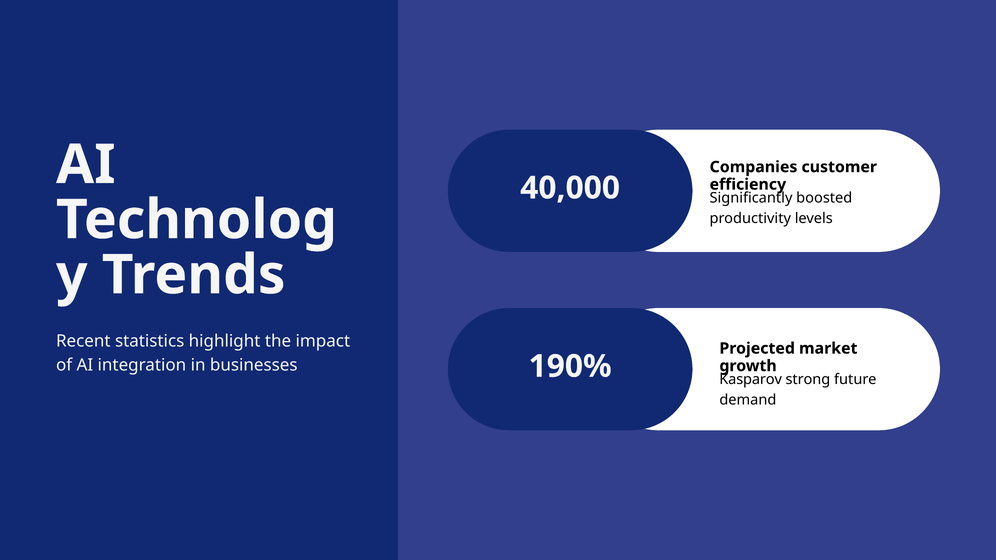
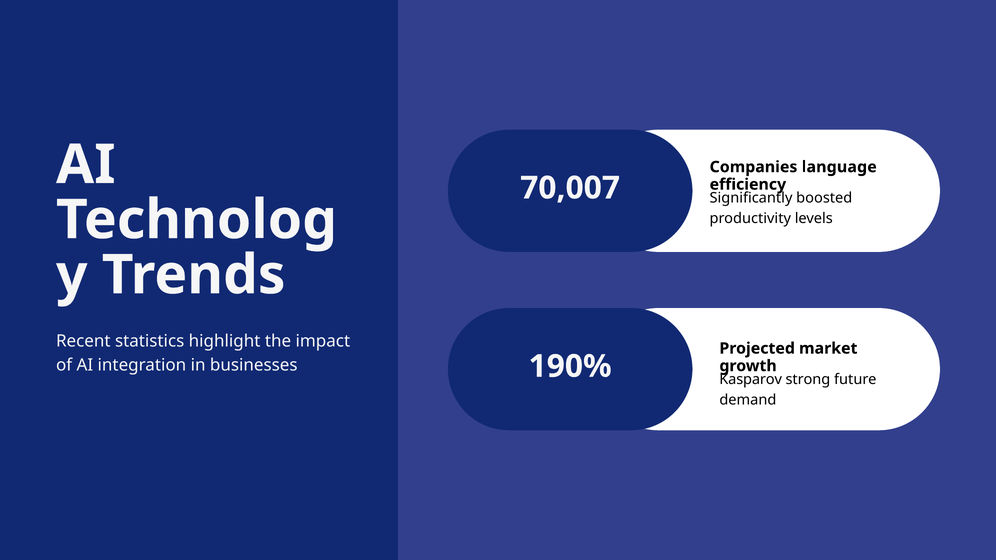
customer: customer -> language
40,000: 40,000 -> 70,007
